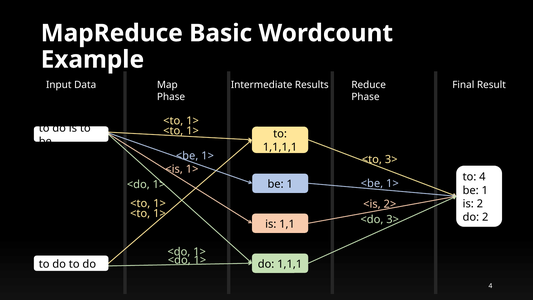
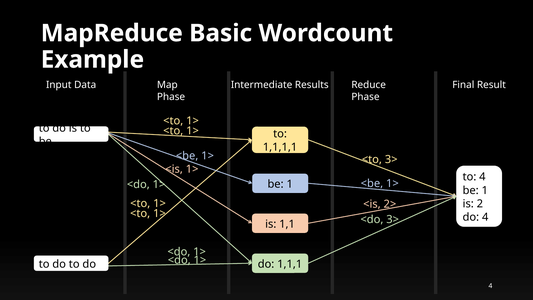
do 2: 2 -> 4
